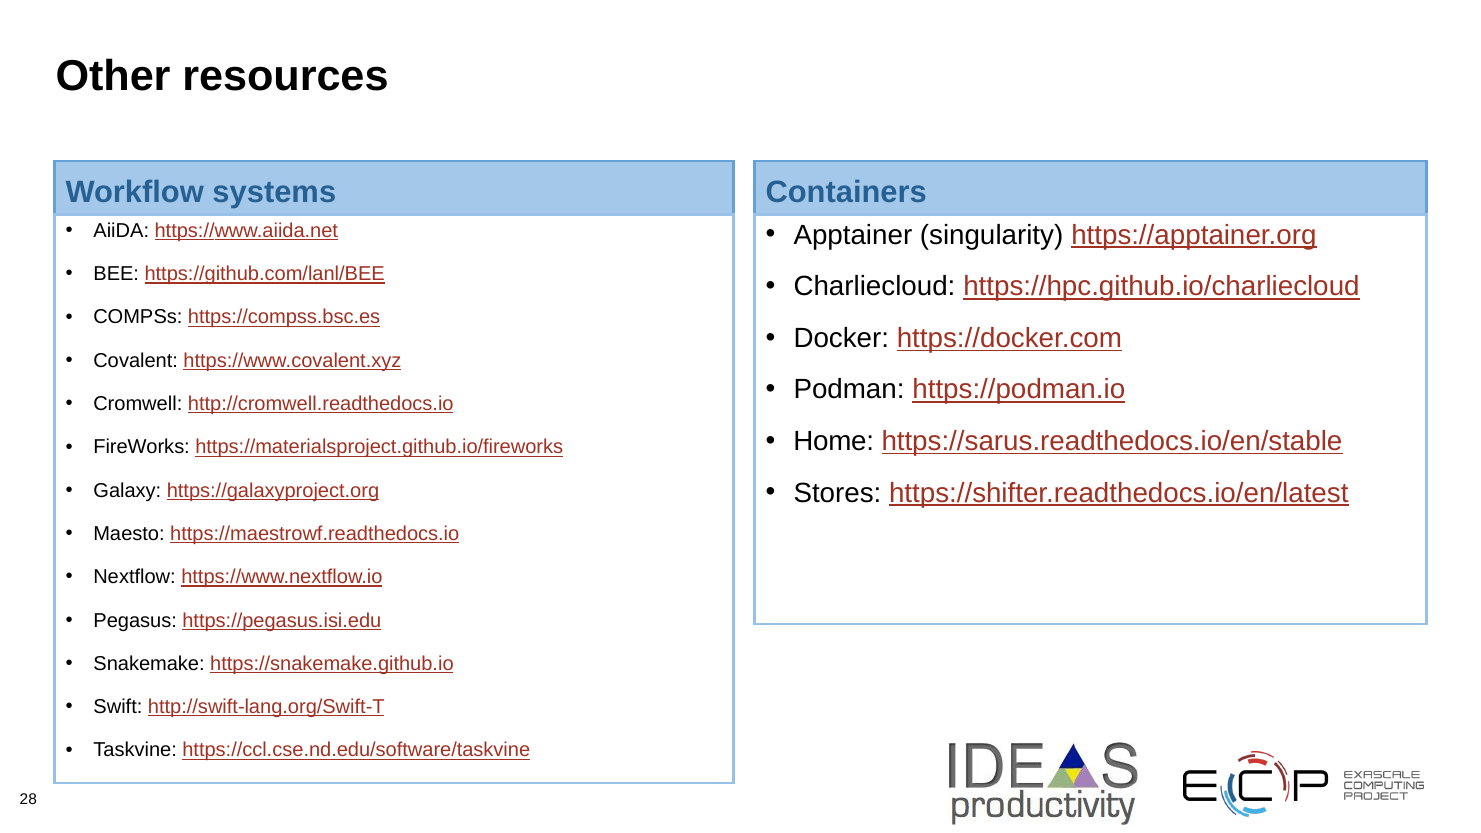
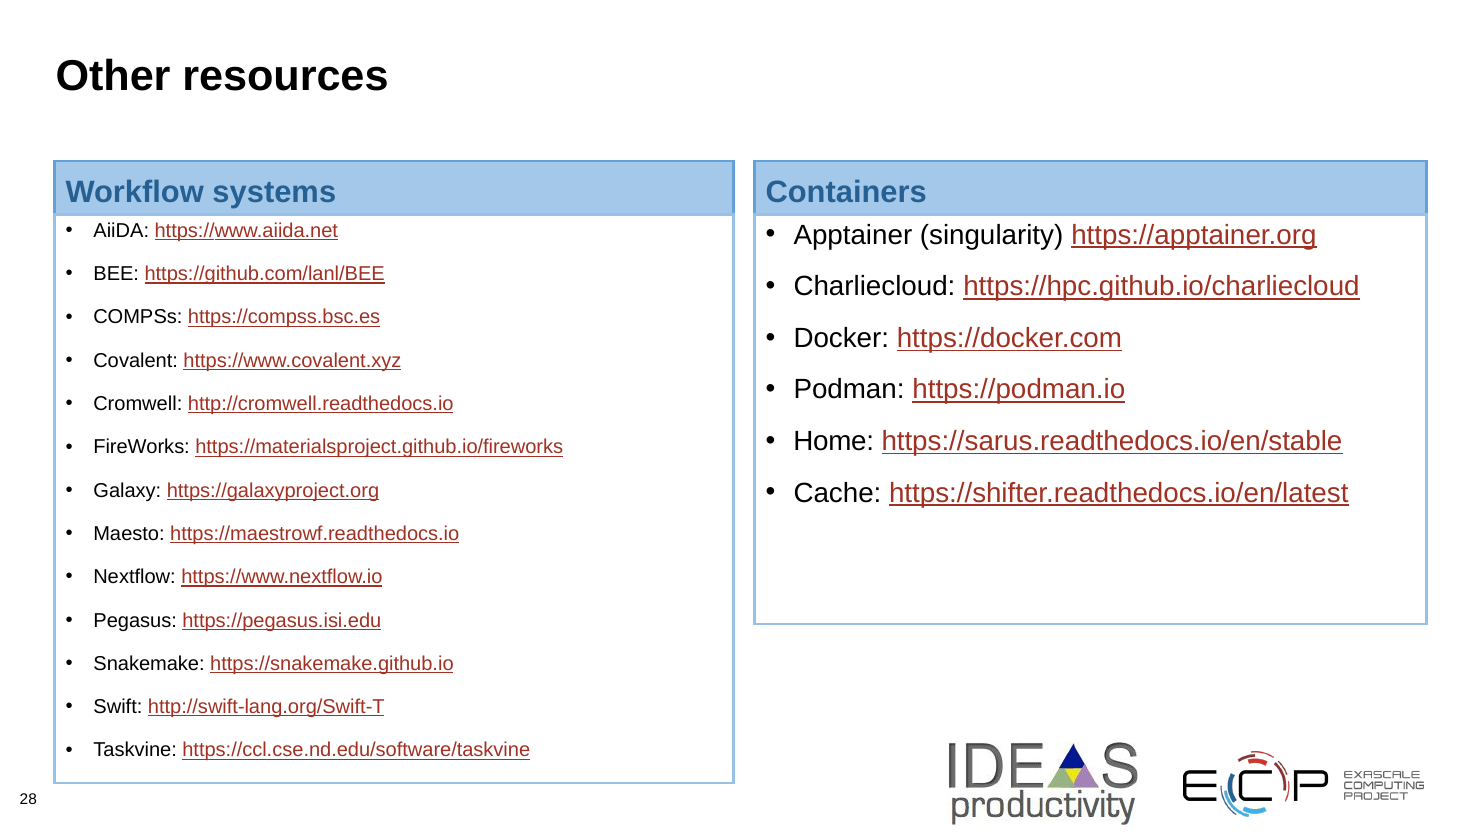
Stores: Stores -> Cache
